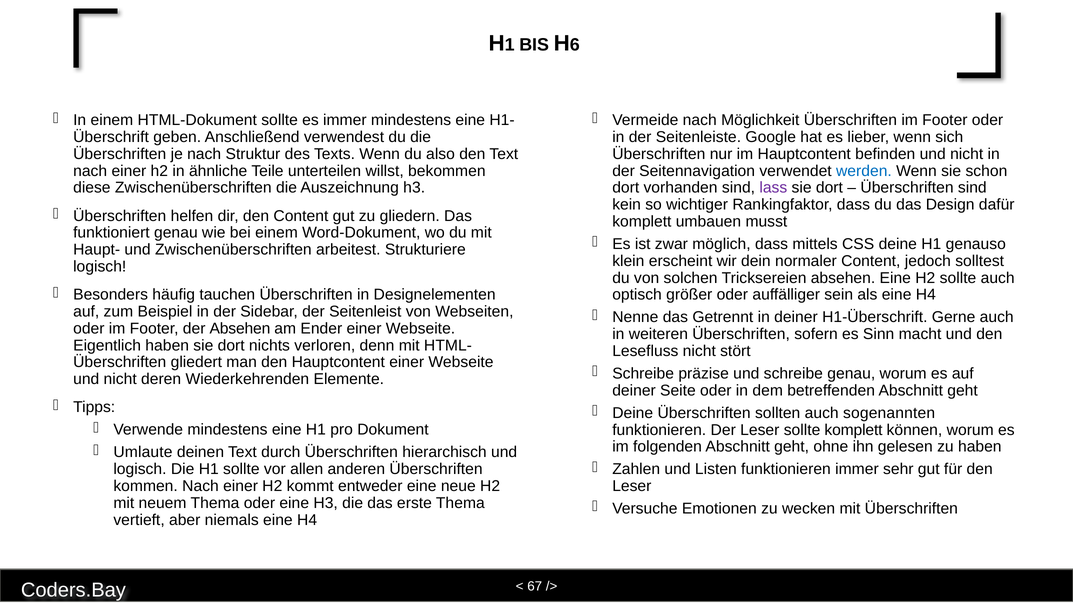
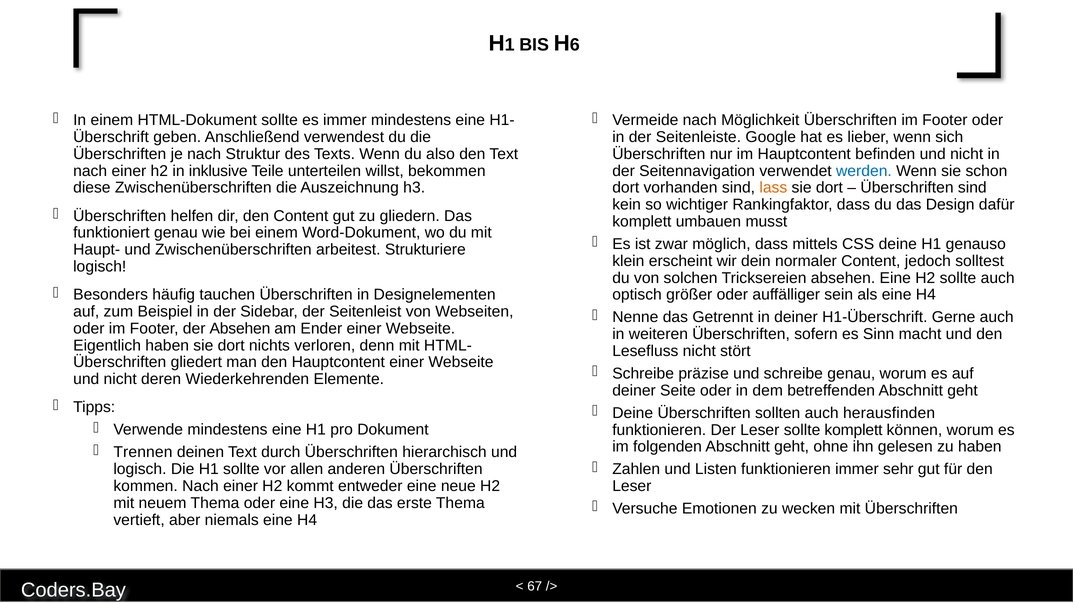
ähnliche: ähnliche -> inklusive
lass colour: purple -> orange
sogenannten: sogenannten -> herausfinden
Umlaute: Umlaute -> Trennen
